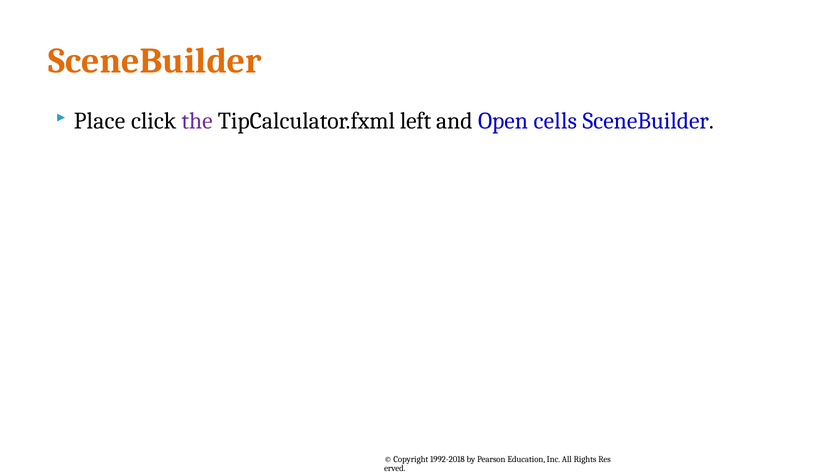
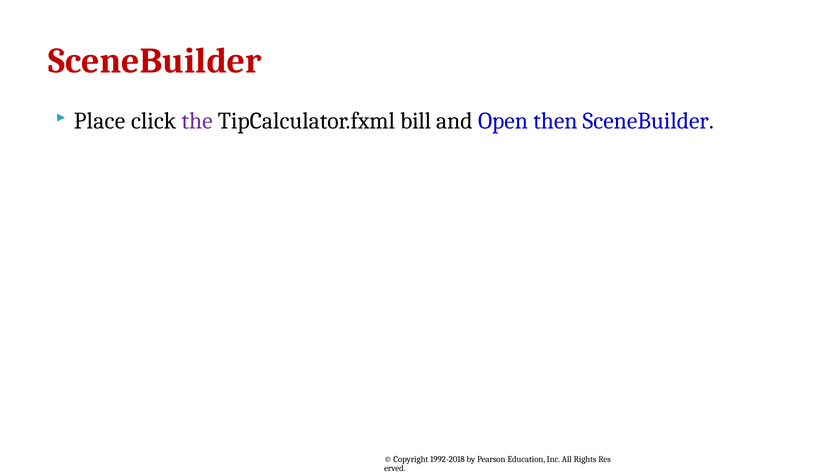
SceneBuilder at (155, 61) colour: orange -> red
left: left -> bill
cells: cells -> then
